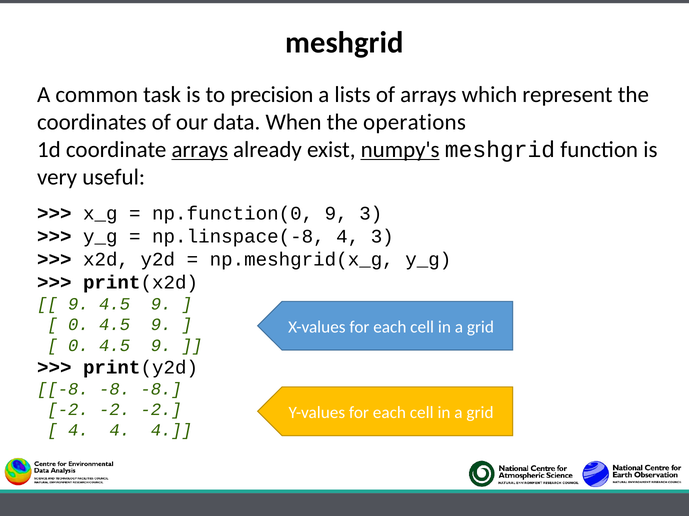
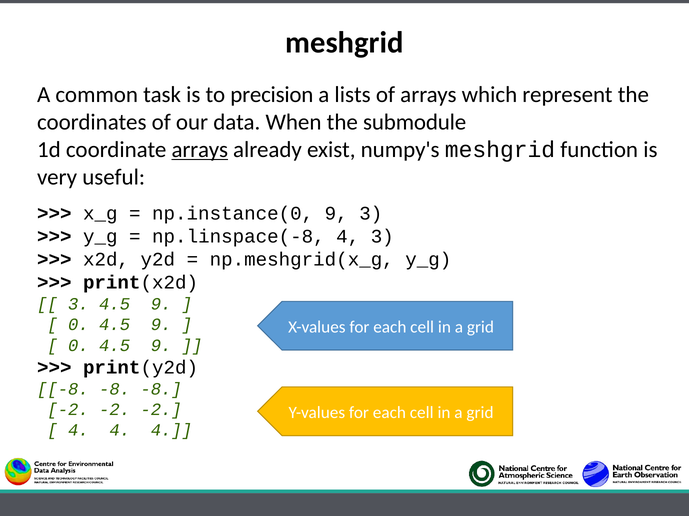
operations: operations -> submodule
numpy's underline: present -> none
np.function(0: np.function(0 -> np.instance(0
9 at (78, 305): 9 -> 3
